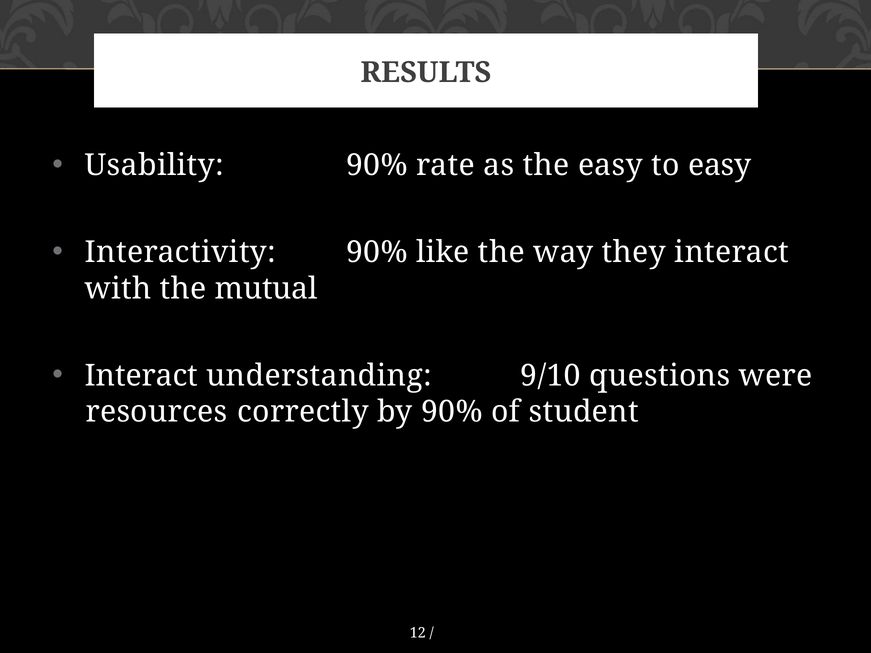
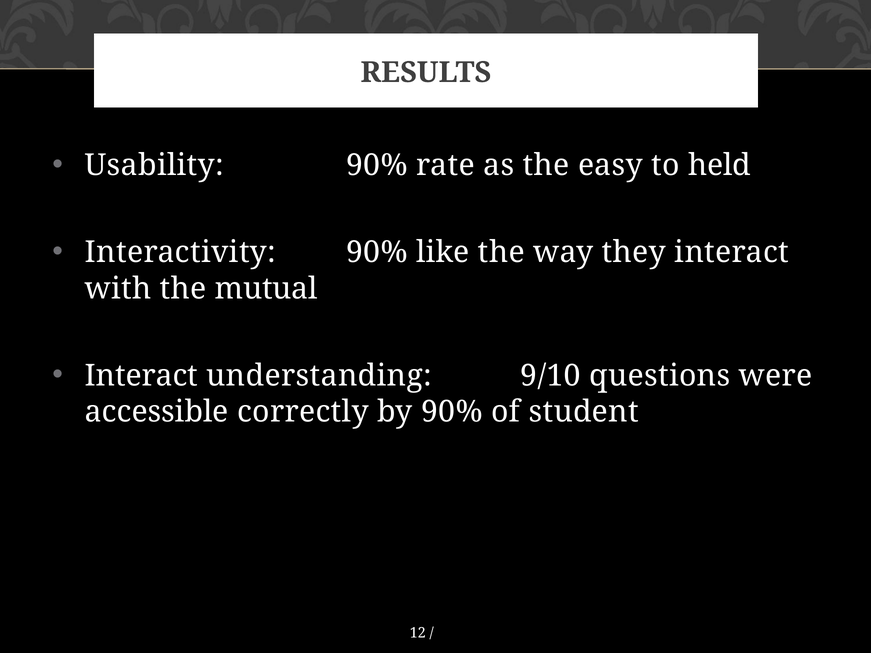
to easy: easy -> held
resources: resources -> accessible
